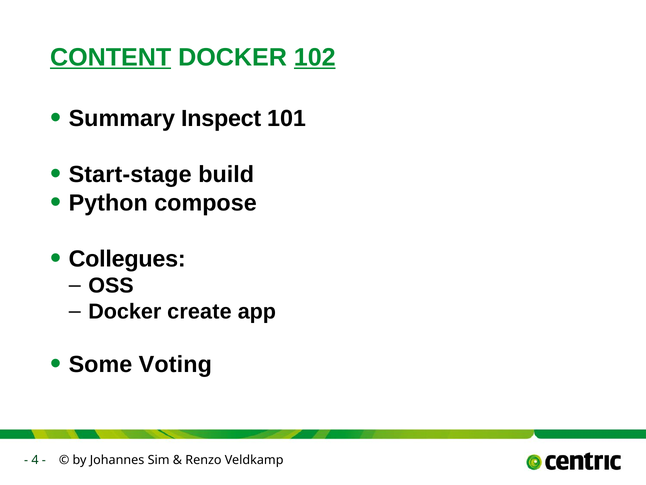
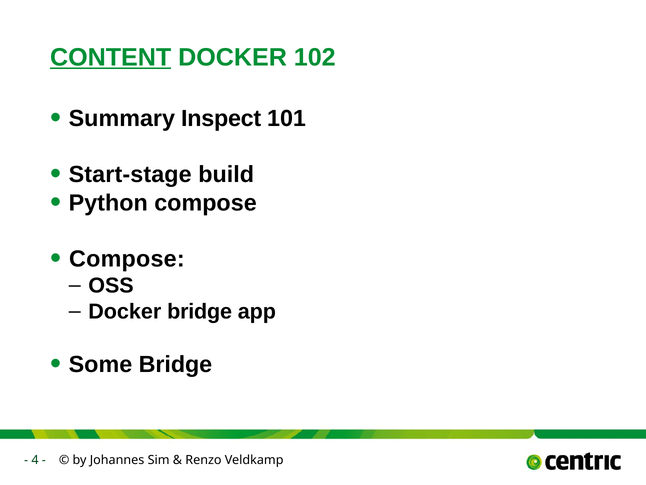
102 underline: present -> none
Collegues at (127, 259): Collegues -> Compose
Docker create: create -> bridge
Some Voting: Voting -> Bridge
